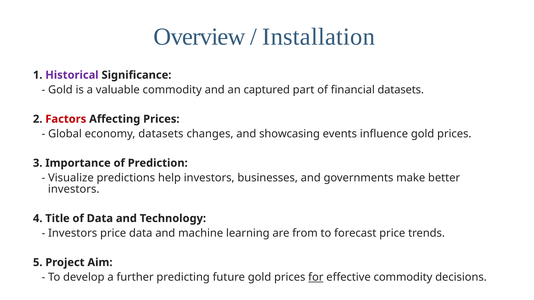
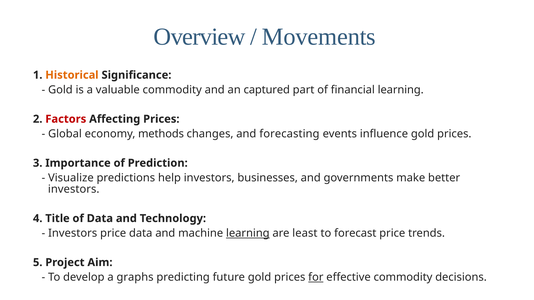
Installation: Installation -> Movements
Historical colour: purple -> orange
financial datasets: datasets -> learning
economy datasets: datasets -> methods
showcasing: showcasing -> forecasting
learning at (248, 233) underline: none -> present
from: from -> least
further: further -> graphs
